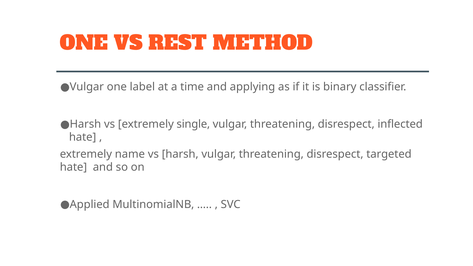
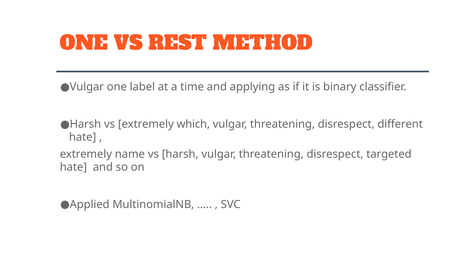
single: single -> which
inflected: inflected -> different
